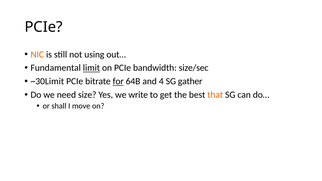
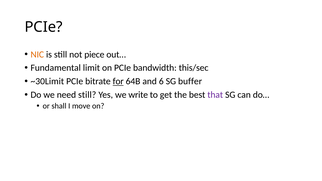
using: using -> piece
limit underline: present -> none
size/sec: size/sec -> this/sec
4: 4 -> 6
gather: gather -> buffer
need size: size -> still
that colour: orange -> purple
